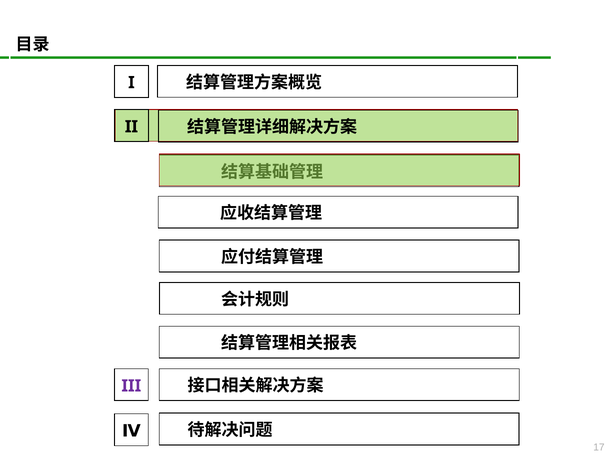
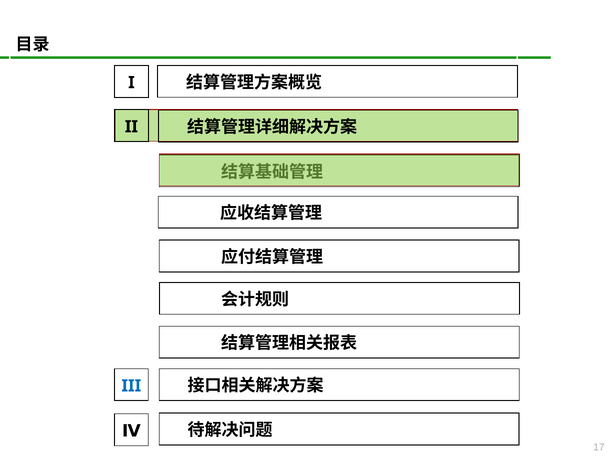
III colour: purple -> blue
